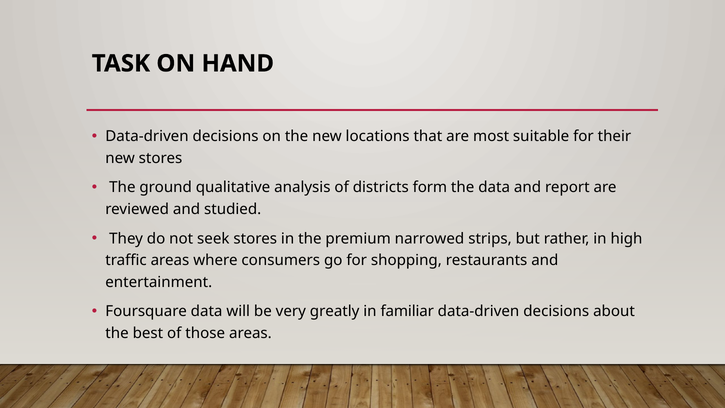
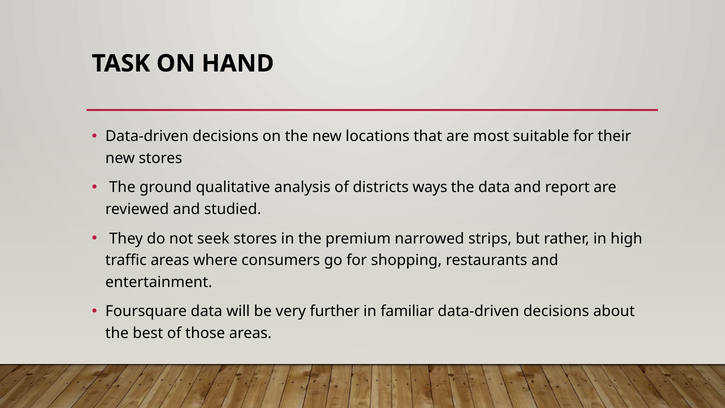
form: form -> ways
greatly: greatly -> further
